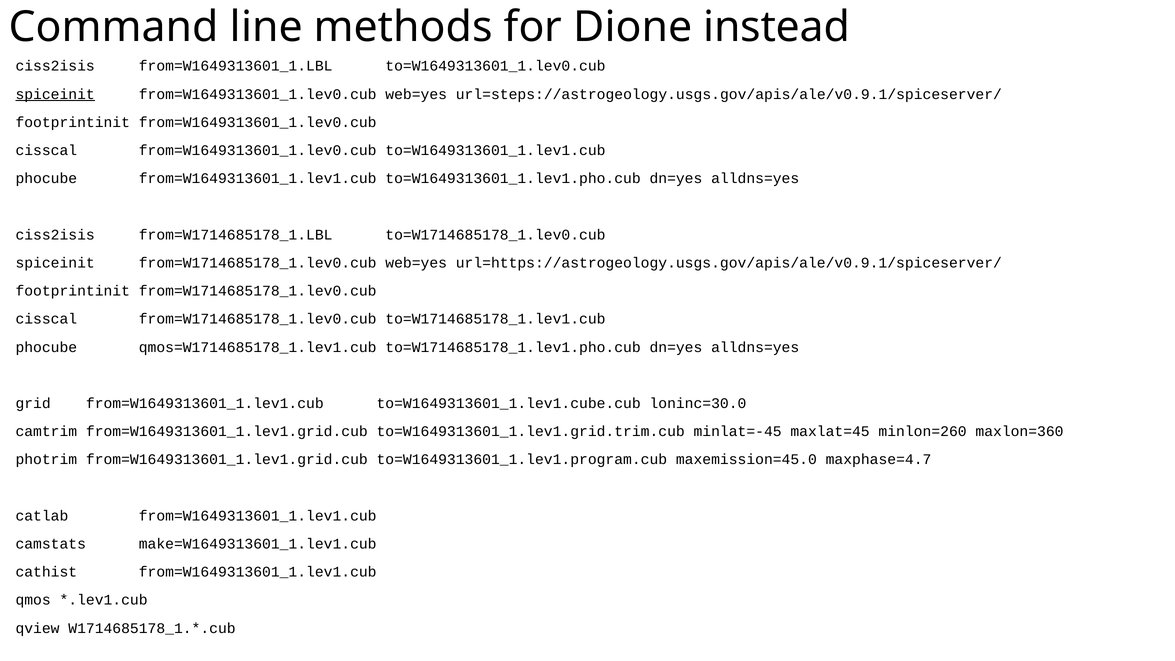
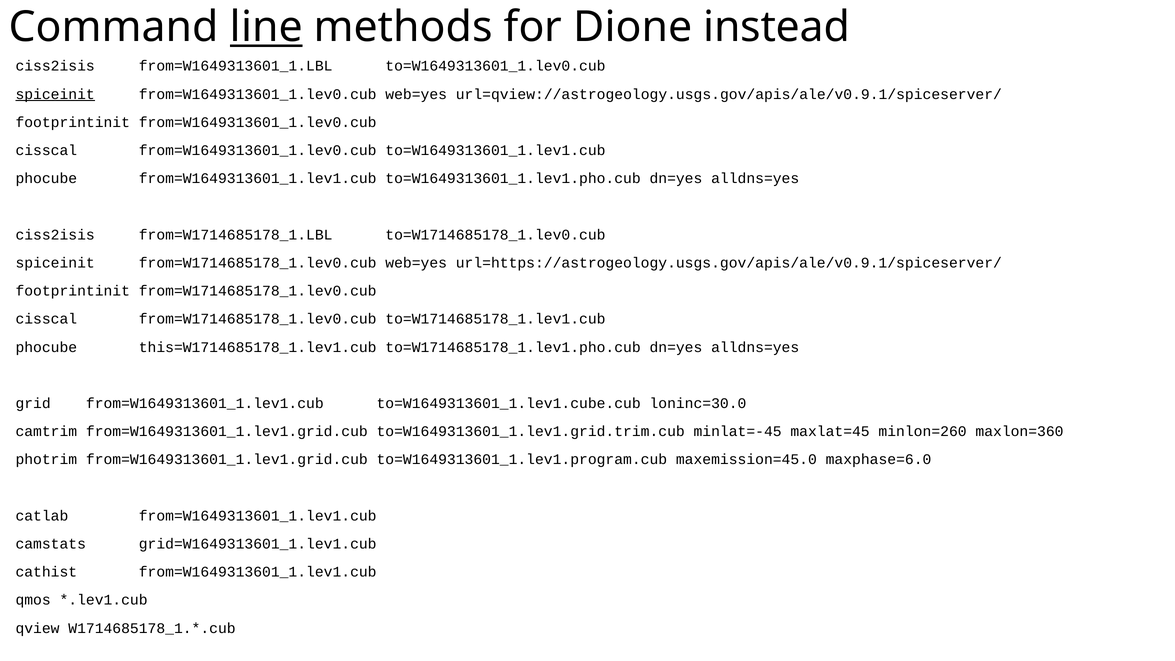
line underline: none -> present
url=steps://astrogeology.usgs.gov/apis/ale/v0.9.1/spiceserver/: url=steps://astrogeology.usgs.gov/apis/ale/v0.9.1/spiceserver/ -> url=qview://astrogeology.usgs.gov/apis/ale/v0.9.1/spiceserver/
qmos=W1714685178_1.lev1.cub: qmos=W1714685178_1.lev1.cub -> this=W1714685178_1.lev1.cub
maxphase=4.7: maxphase=4.7 -> maxphase=6.0
make=W1649313601_1.lev1.cub: make=W1649313601_1.lev1.cub -> grid=W1649313601_1.lev1.cub
